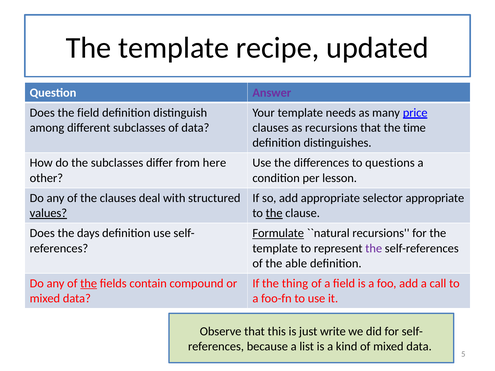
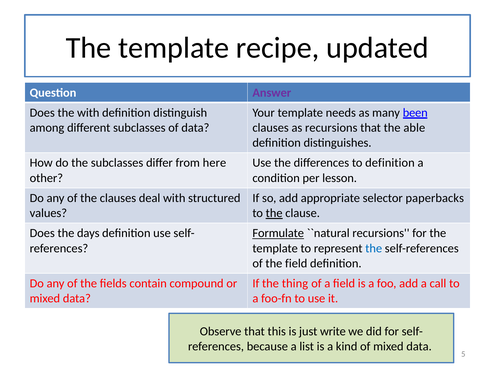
the field: field -> with
price: price -> been
time: time -> able
to questions: questions -> definition
selector appropriate: appropriate -> paperbacks
values underline: present -> none
the at (374, 248) colour: purple -> blue
the able: able -> field
the at (89, 284) underline: present -> none
